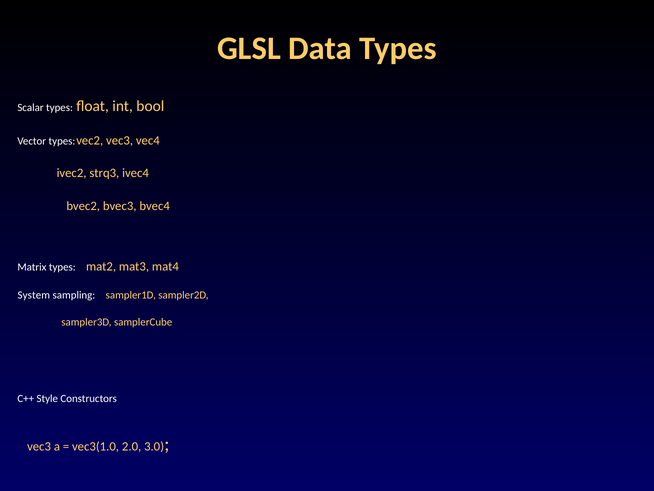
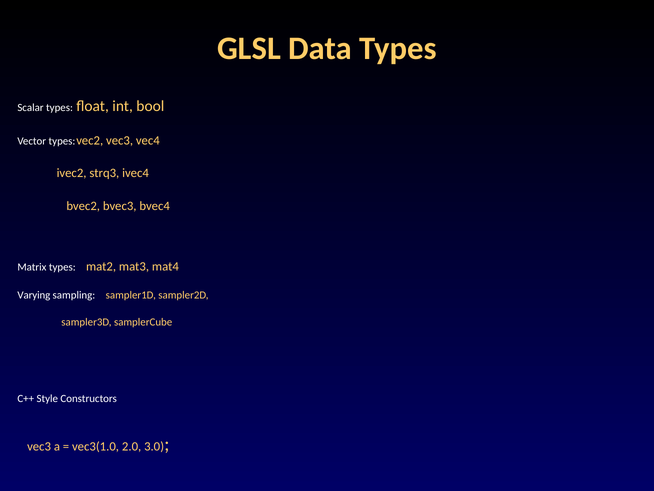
System: System -> Varying
